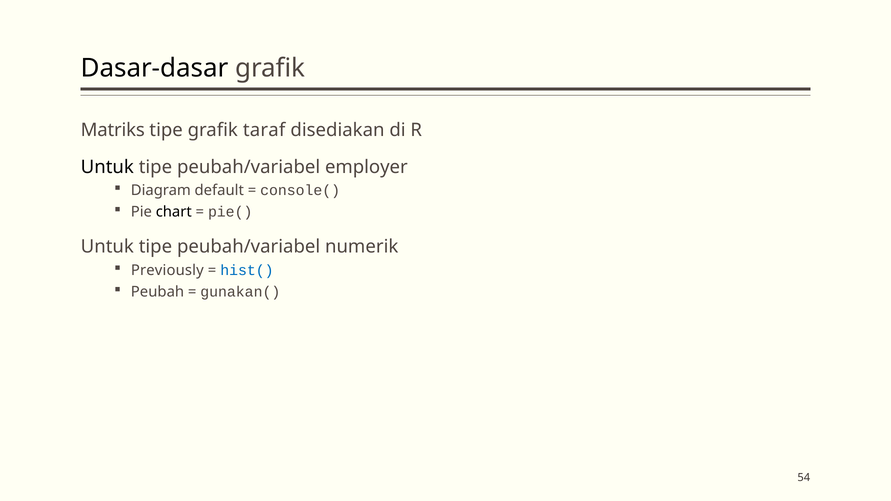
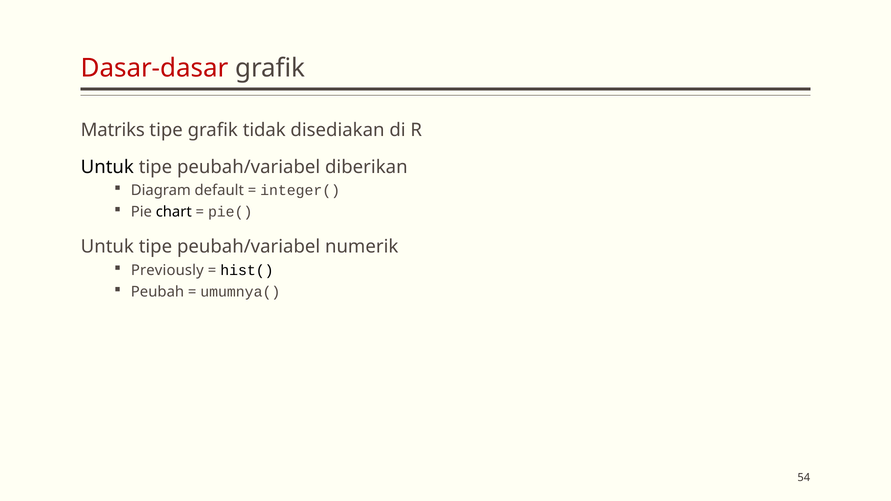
Dasar-dasar colour: black -> red
taraf: taraf -> tidak
employer: employer -> diberikan
console(: console( -> integer(
hist( colour: blue -> black
gunakan(: gunakan( -> umumnya(
